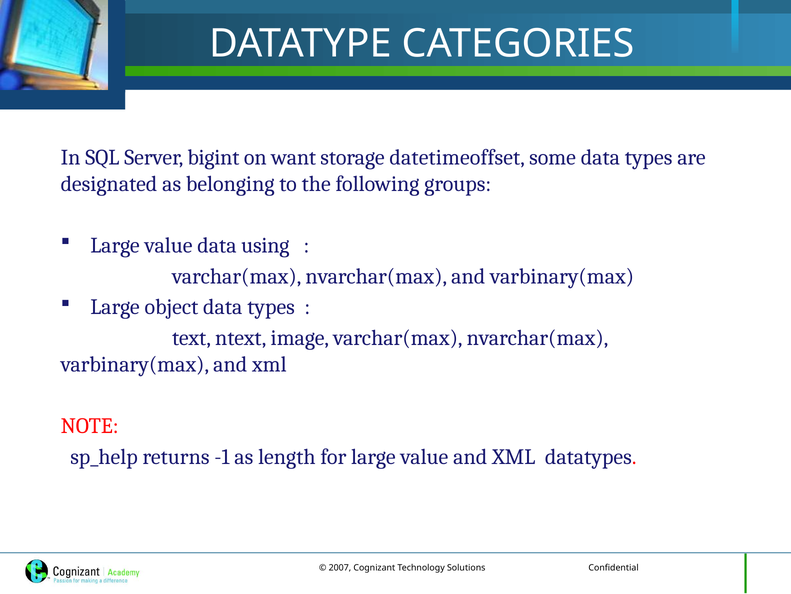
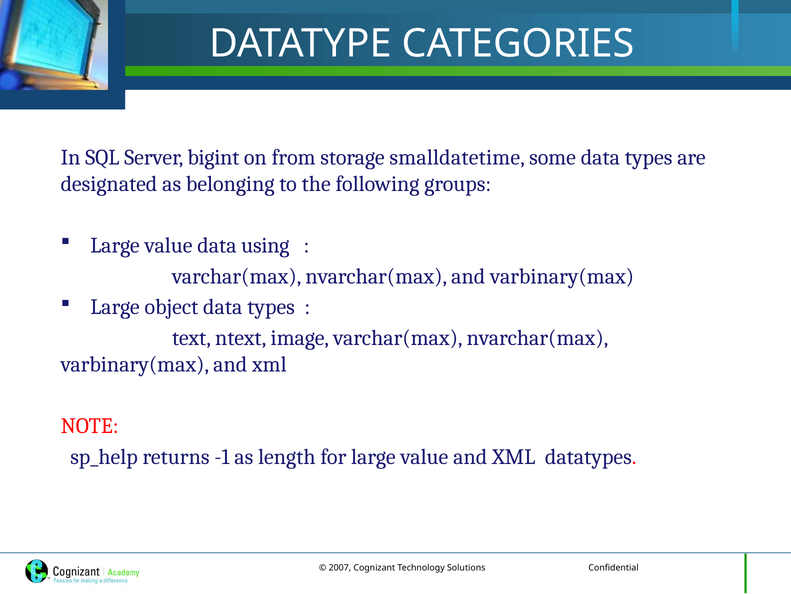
want: want -> from
datetimeoffset: datetimeoffset -> smalldatetime
